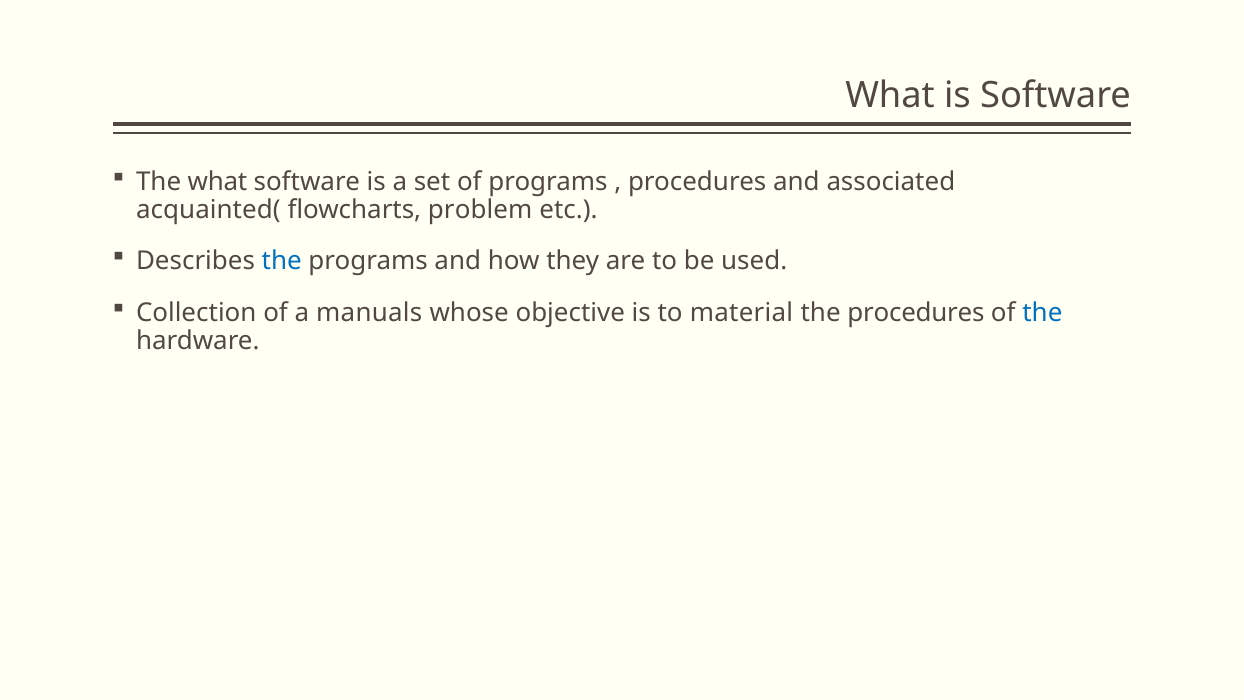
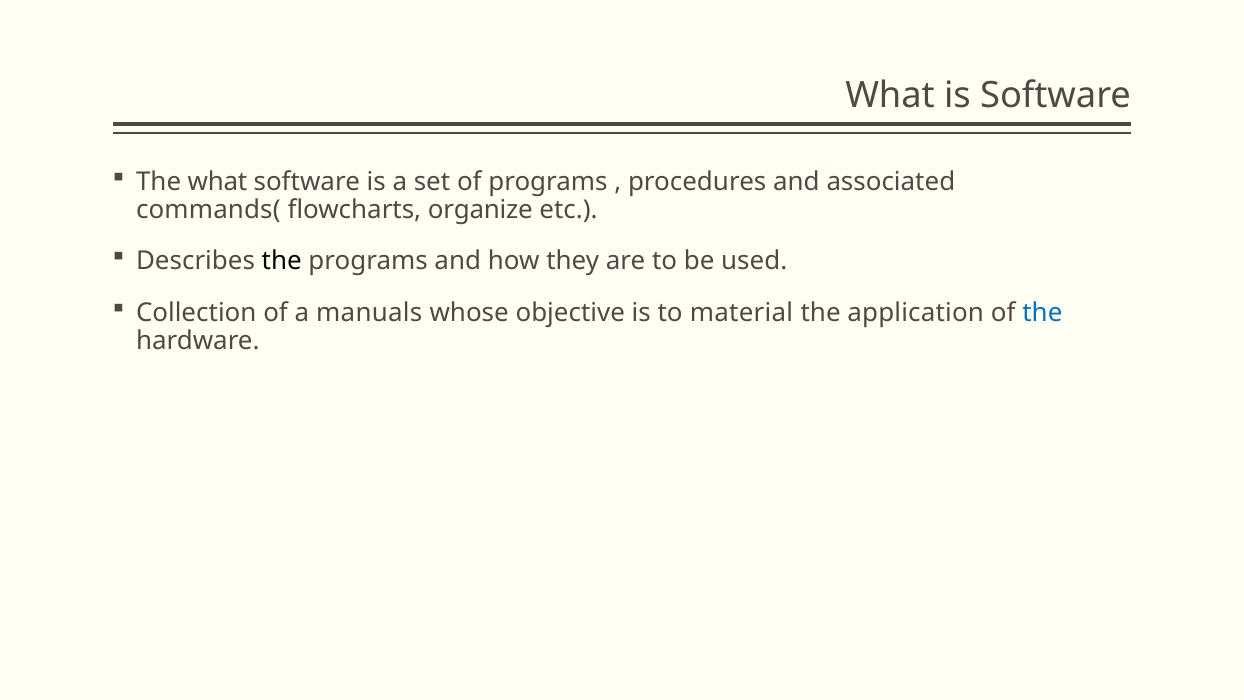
acquainted(: acquainted( -> commands(
problem: problem -> organize
the at (282, 261) colour: blue -> black
the procedures: procedures -> application
